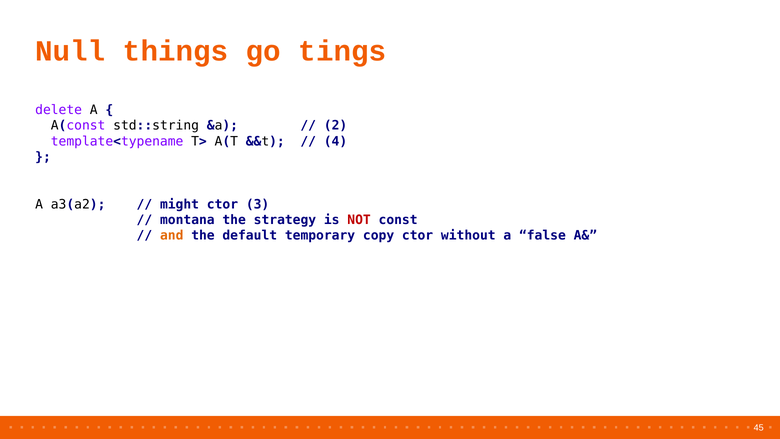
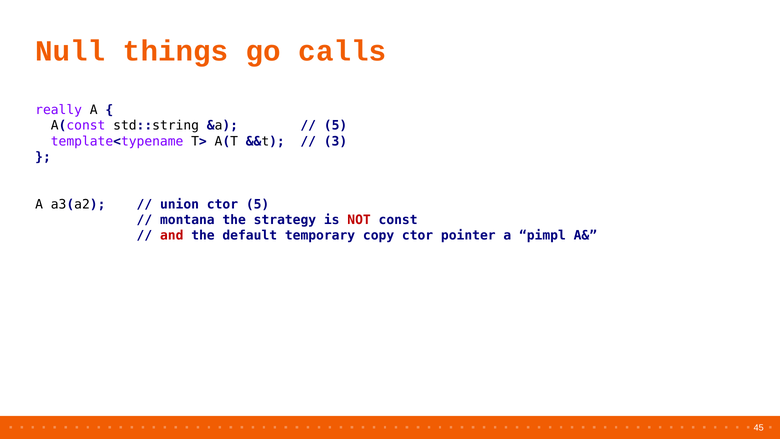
tings: tings -> calls
delete: delete -> really
2 at (336, 126): 2 -> 5
4: 4 -> 3
might: might -> union
ctor 3: 3 -> 5
and colour: orange -> red
without: without -> pointer
false: false -> pimpl
